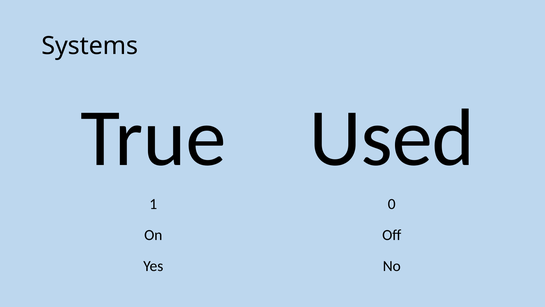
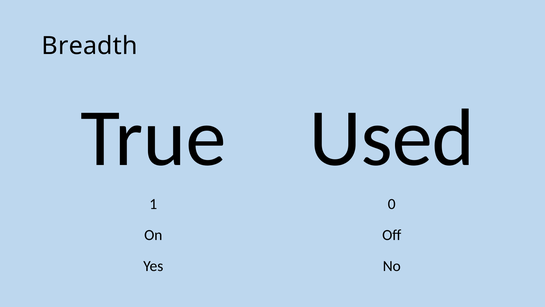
Systems: Systems -> Breadth
